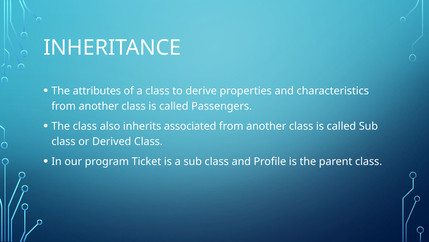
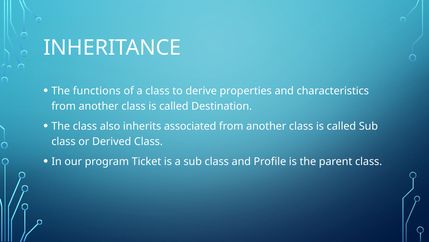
attributes: attributes -> functions
Passengers: Passengers -> Destination
